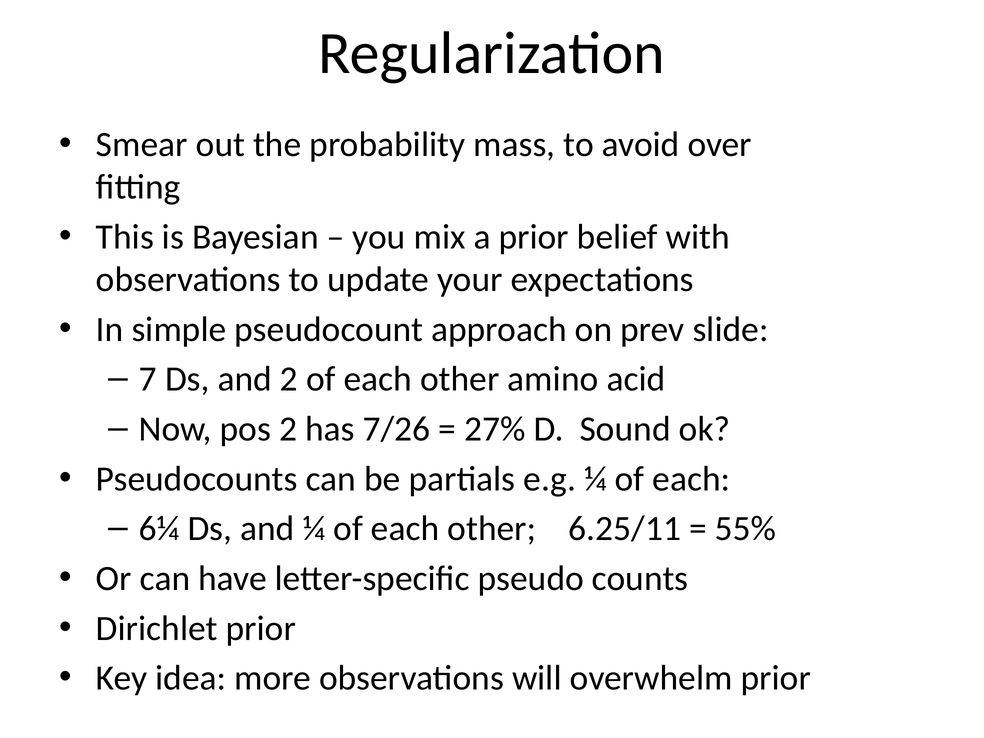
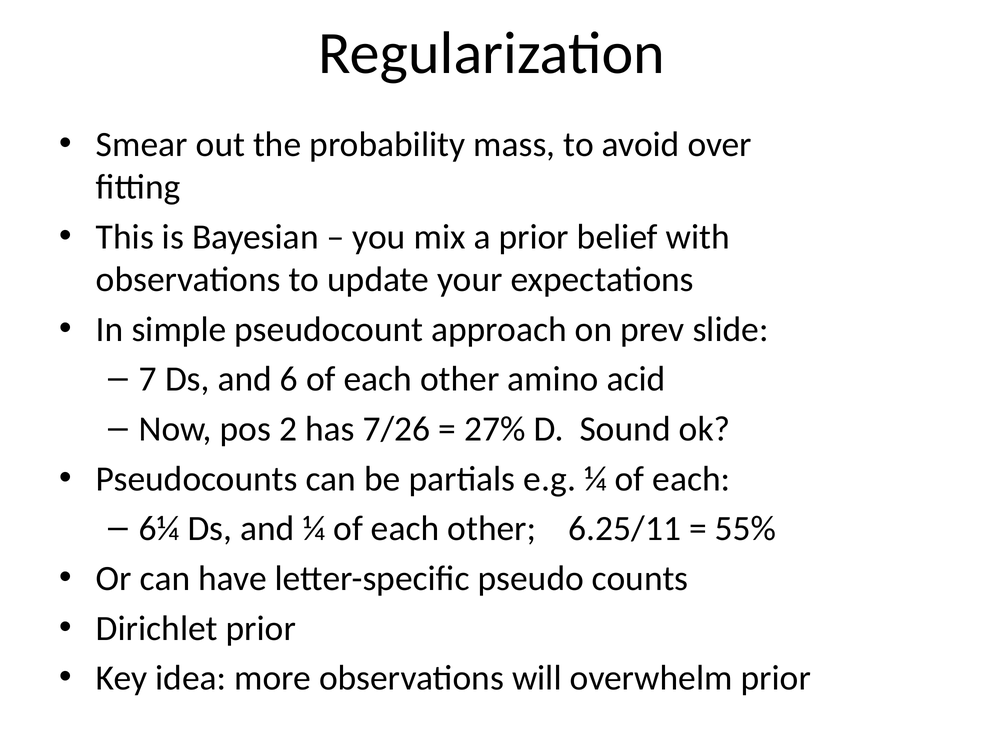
and 2: 2 -> 6
